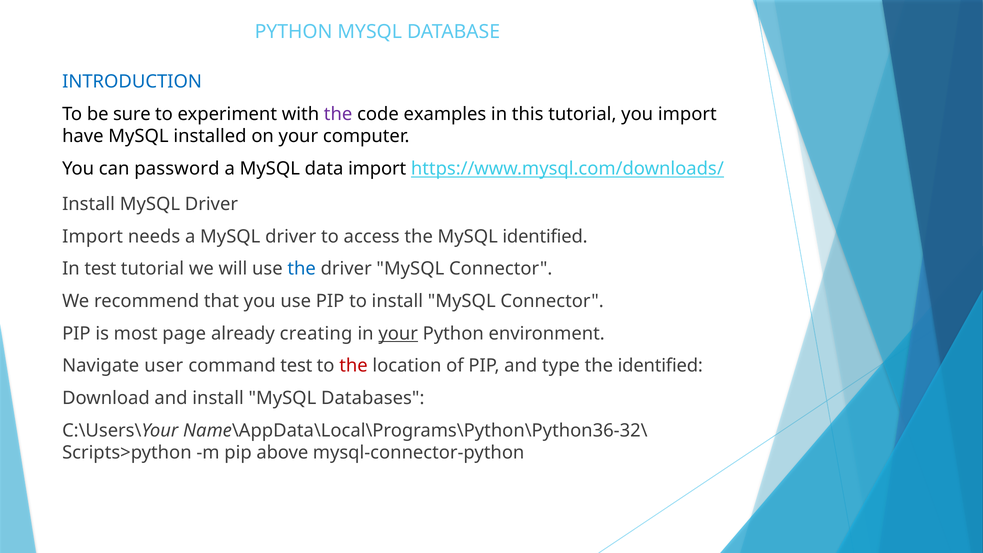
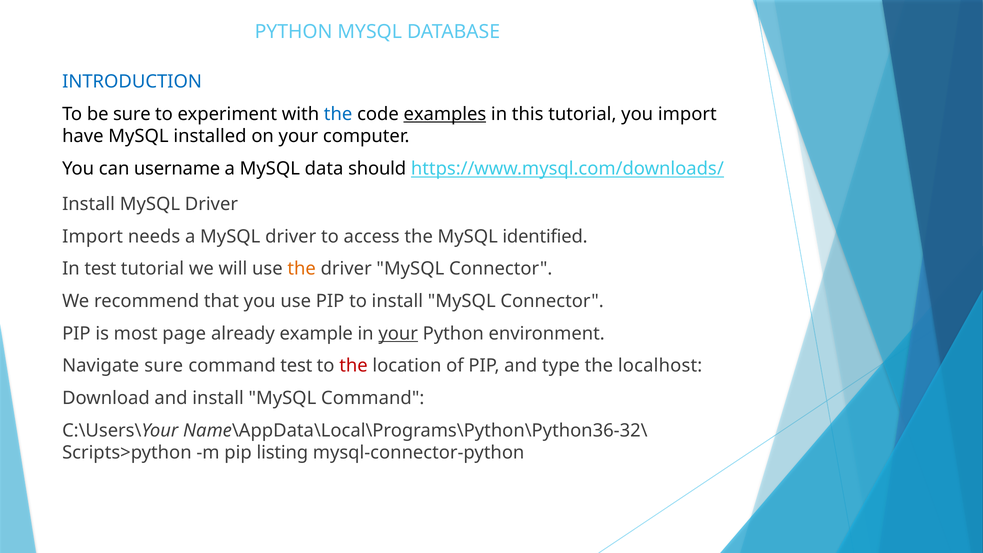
the at (338, 114) colour: purple -> blue
examples underline: none -> present
password: password -> username
data import: import -> should
the at (302, 269) colour: blue -> orange
creating: creating -> example
Navigate user: user -> sure
the identified: identified -> localhost
MySQL Databases: Databases -> Command
above: above -> listing
